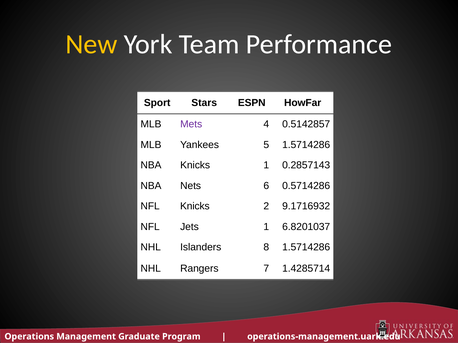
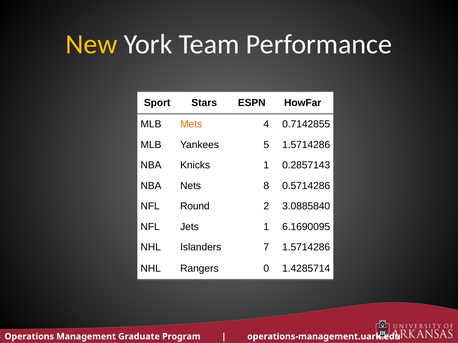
Mets colour: purple -> orange
0.5142857: 0.5142857 -> 0.7142855
6: 6 -> 8
NFL Knicks: Knicks -> Round
9.1716932: 9.1716932 -> 3.0885840
6.8201037: 6.8201037 -> 6.1690095
8: 8 -> 7
7: 7 -> 0
